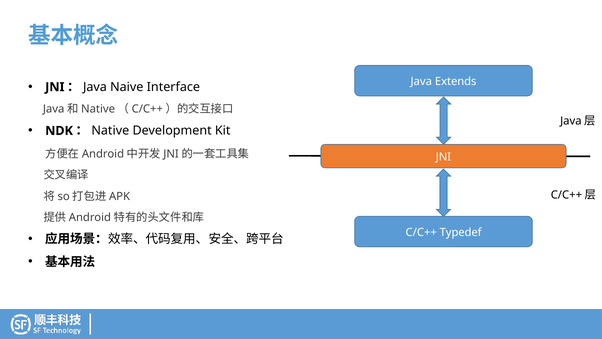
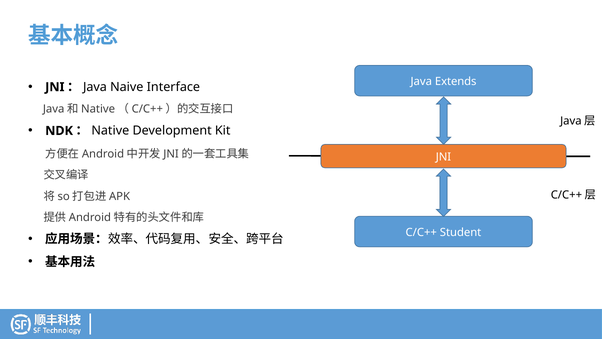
Typedef: Typedef -> Student
